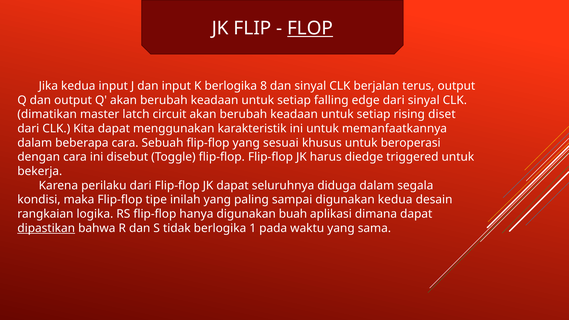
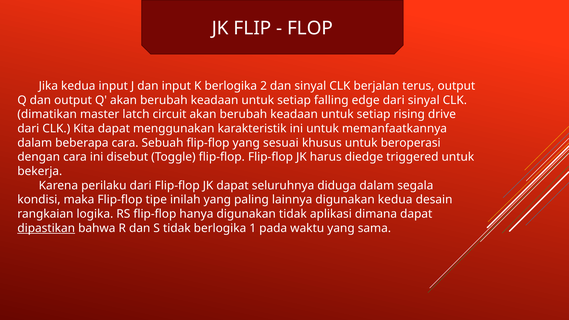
FLOP underline: present -> none
8: 8 -> 2
diset: diset -> drive
sampai: sampai -> lainnya
digunakan buah: buah -> tidak
